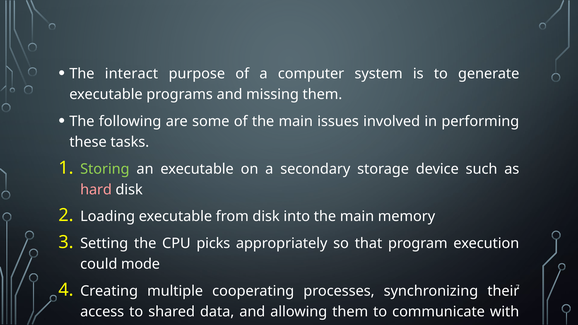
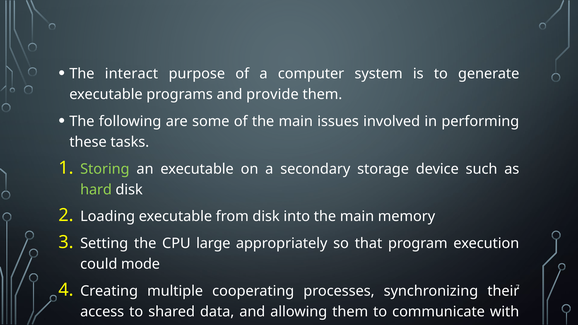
missing: missing -> provide
hard colour: pink -> light green
picks: picks -> large
